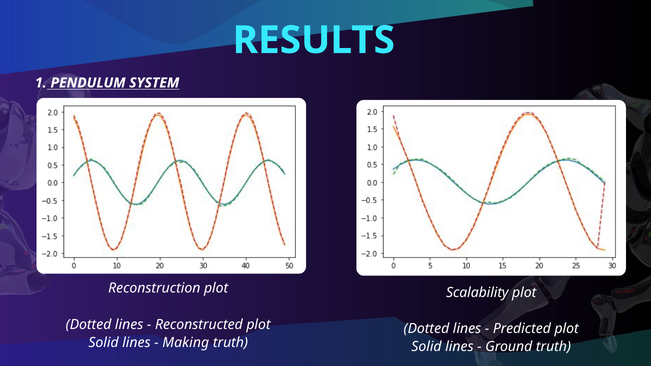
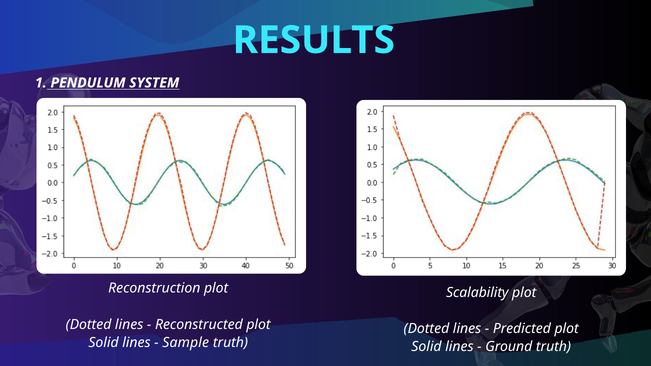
Making: Making -> Sample
